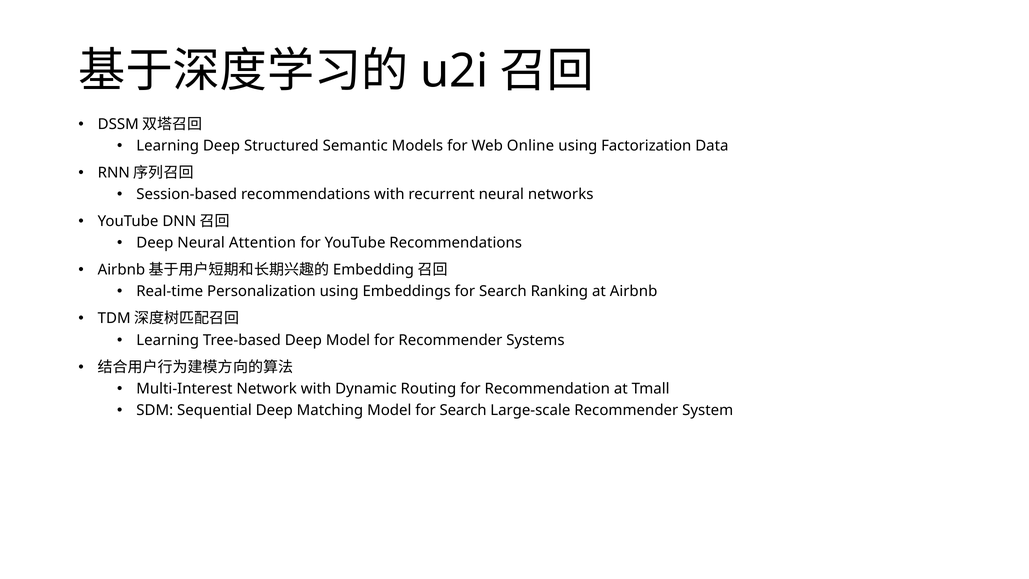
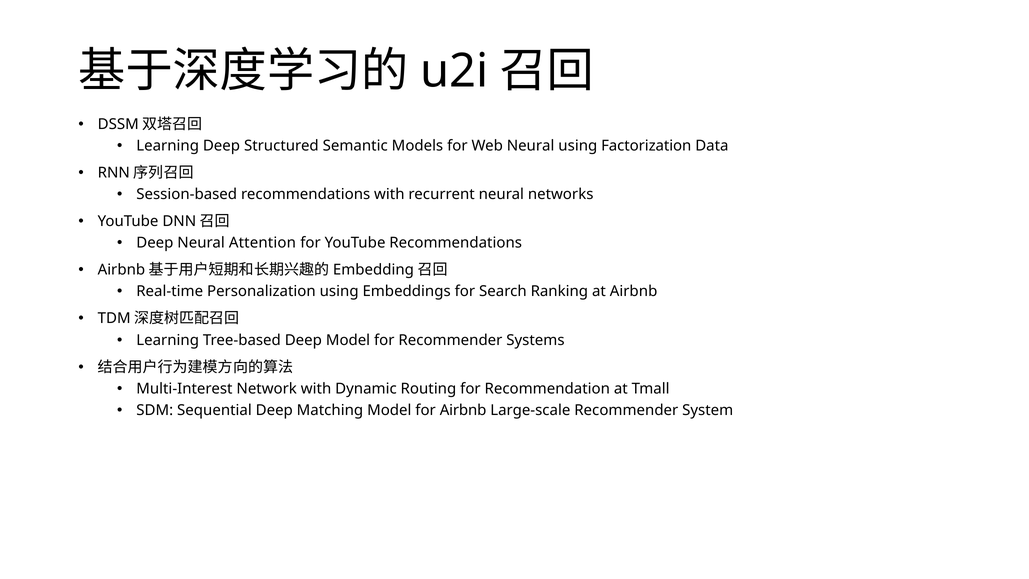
Web Online: Online -> Neural
Model for Search: Search -> Airbnb
